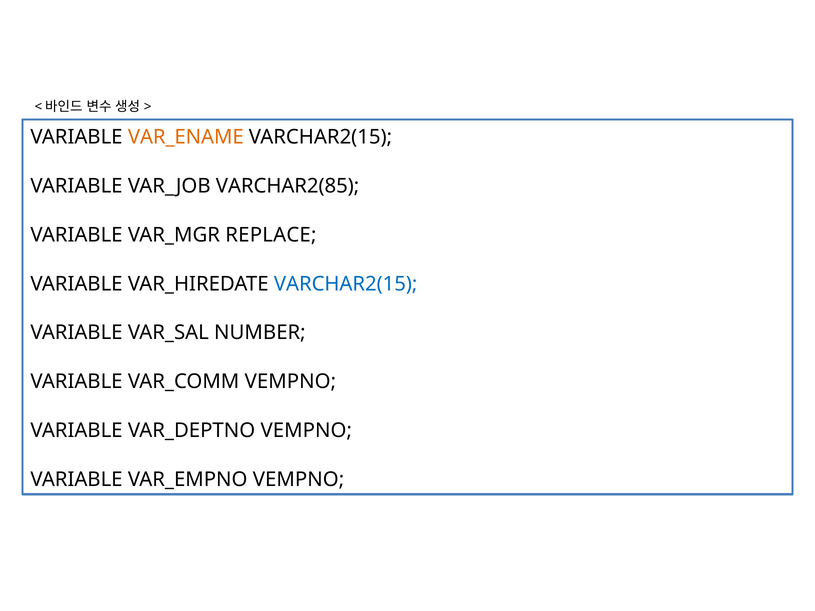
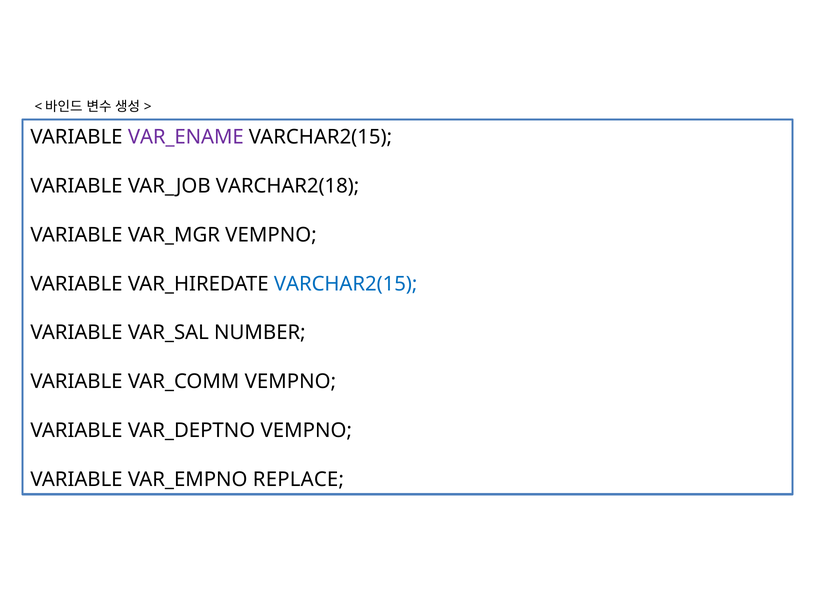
VAR_ENAME colour: orange -> purple
VARCHAR2(85: VARCHAR2(85 -> VARCHAR2(18
VAR_MGR REPLACE: REPLACE -> VEMPNO
VAR_EMPNO VEMPNO: VEMPNO -> REPLACE
